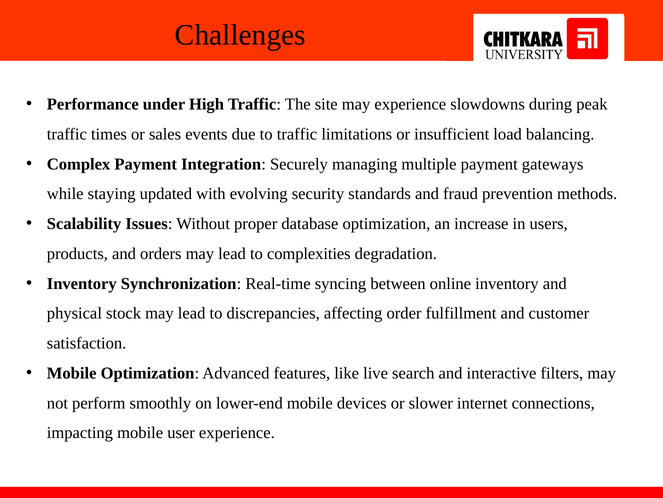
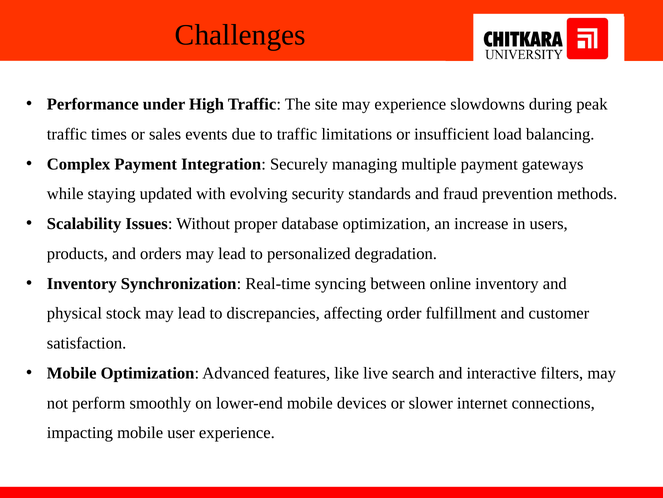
complexities: complexities -> personalized
